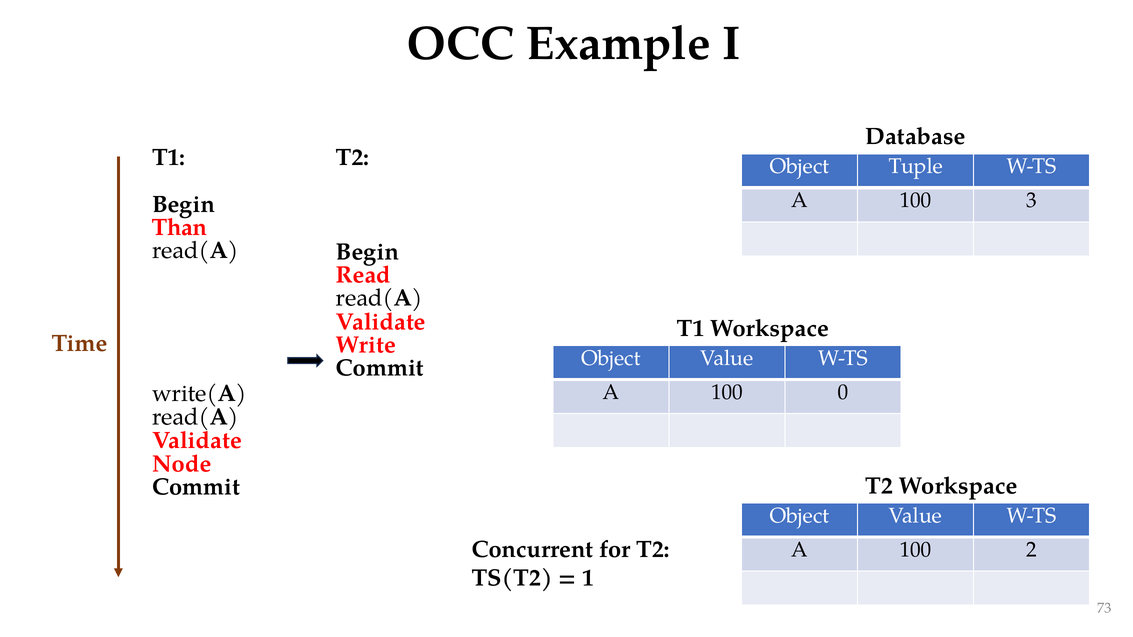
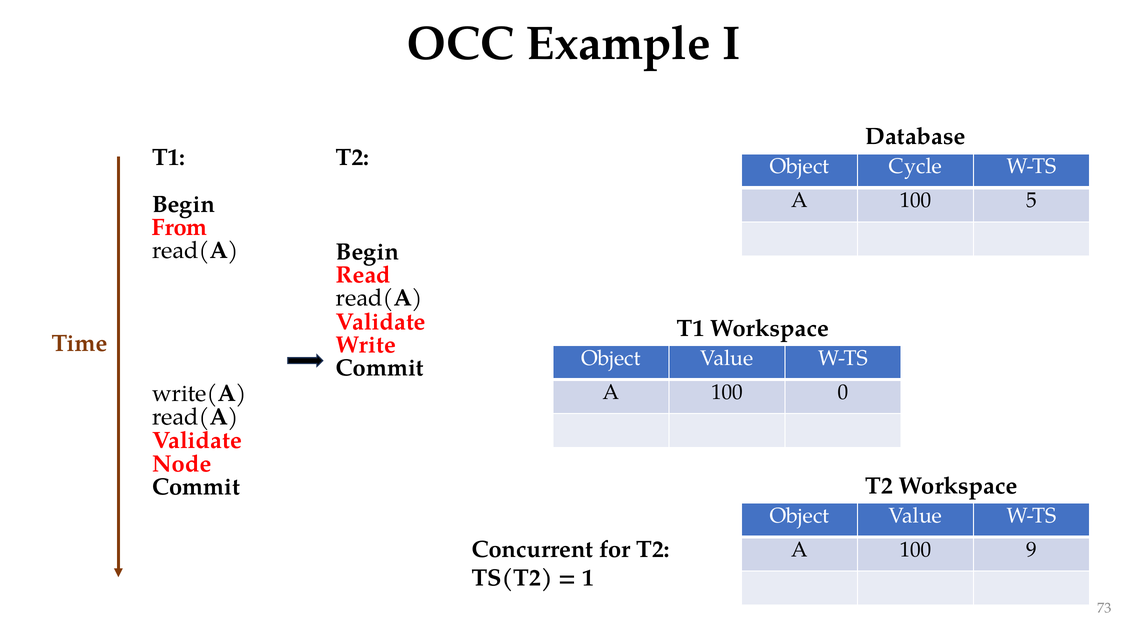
Tuple: Tuple -> Cycle
3: 3 -> 5
Than: Than -> From
2: 2 -> 9
